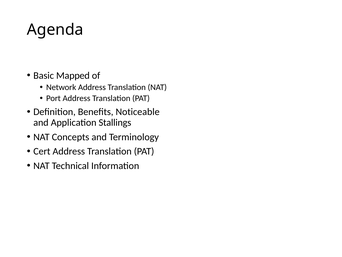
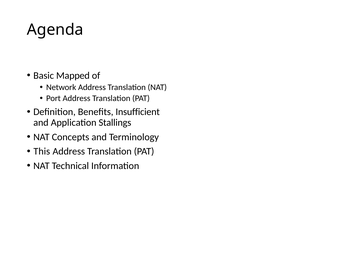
Noticeable: Noticeable -> Insufficient
Cert: Cert -> This
